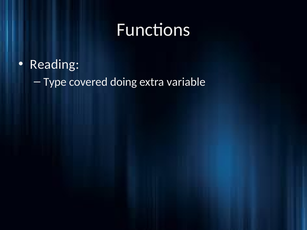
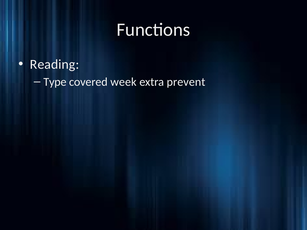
doing: doing -> week
variable: variable -> prevent
